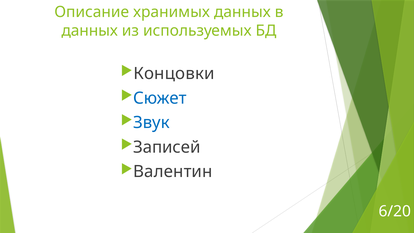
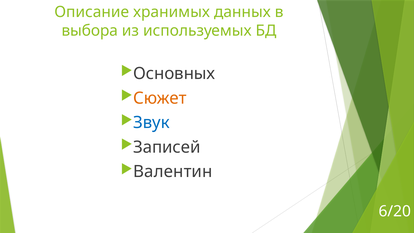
данных at (90, 31): данных -> выбора
Концовки: Концовки -> Основных
Сюжет colour: blue -> orange
